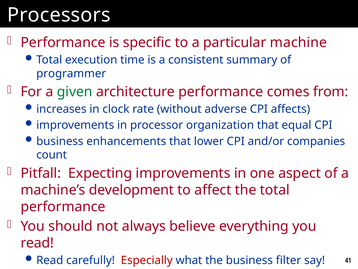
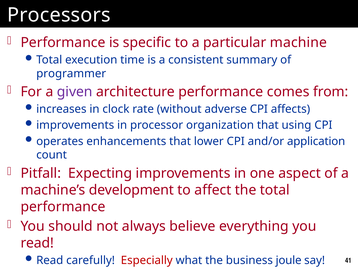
given colour: green -> purple
equal: equal -> using
business at (60, 141): business -> operates
companies: companies -> application
filter: filter -> joule
